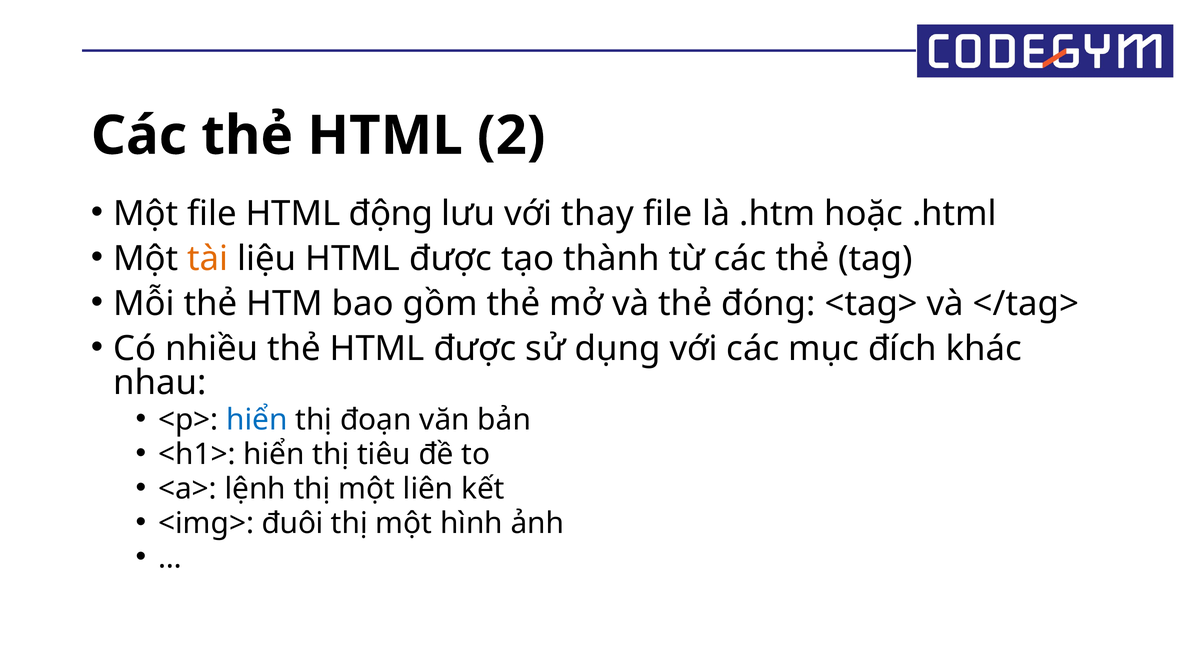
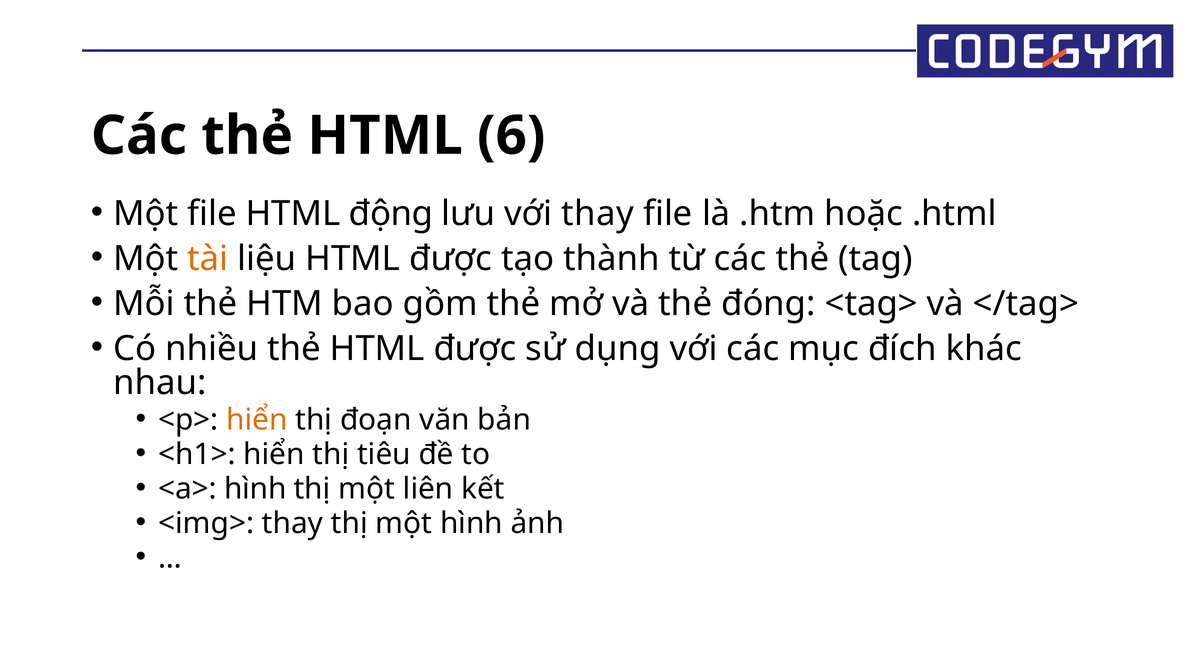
2: 2 -> 6
hiển at (257, 420) colour: blue -> orange
<a> lệnh: lệnh -> hình
<img> đuôi: đuôi -> thay
